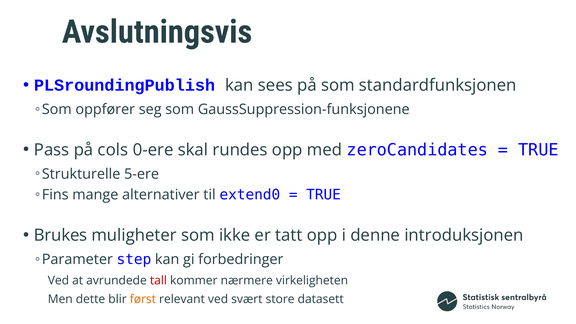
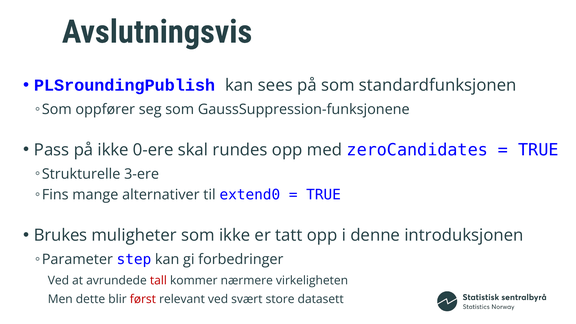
på cols: cols -> ikke
5-ere: 5-ere -> 3-ere
først colour: orange -> red
